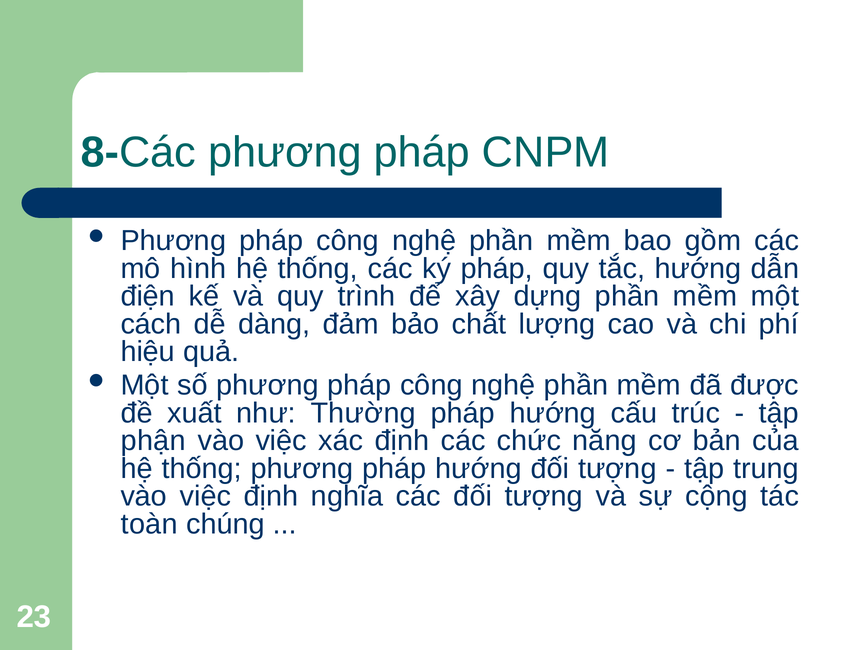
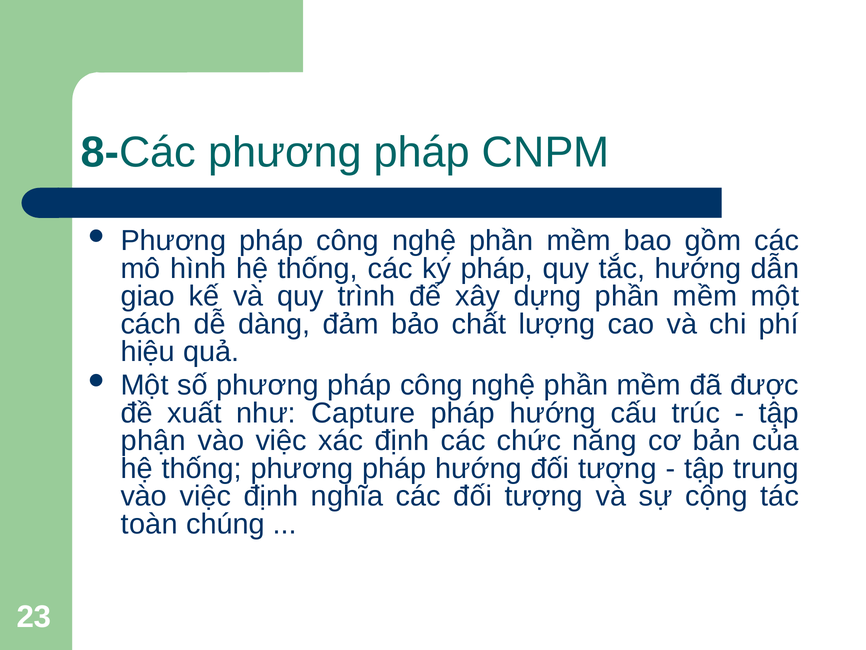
điện: điện -> giao
Thường: Thường -> Capture
